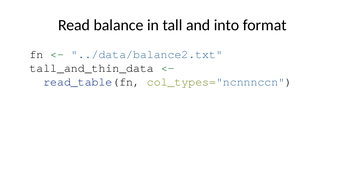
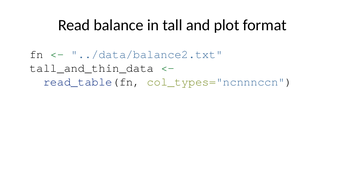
into: into -> plot
